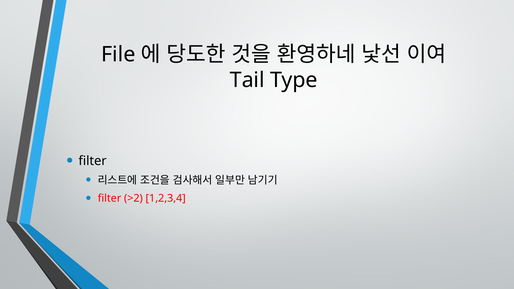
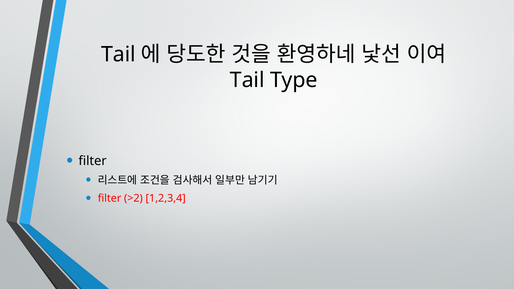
File at (118, 54): File -> Tail
